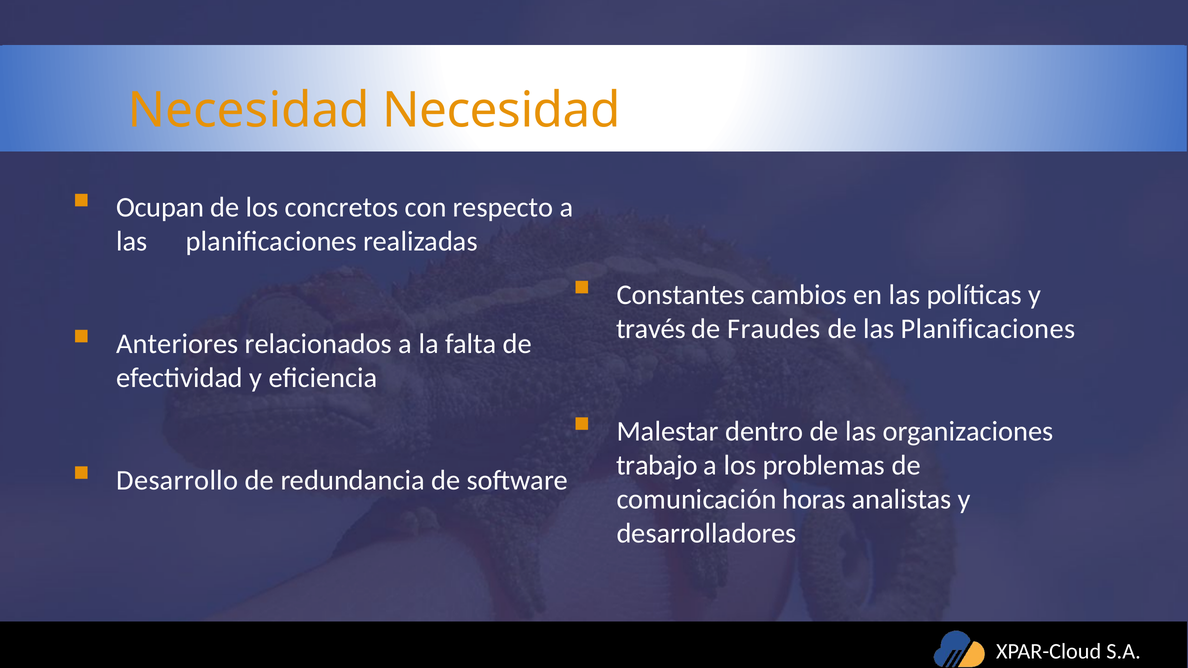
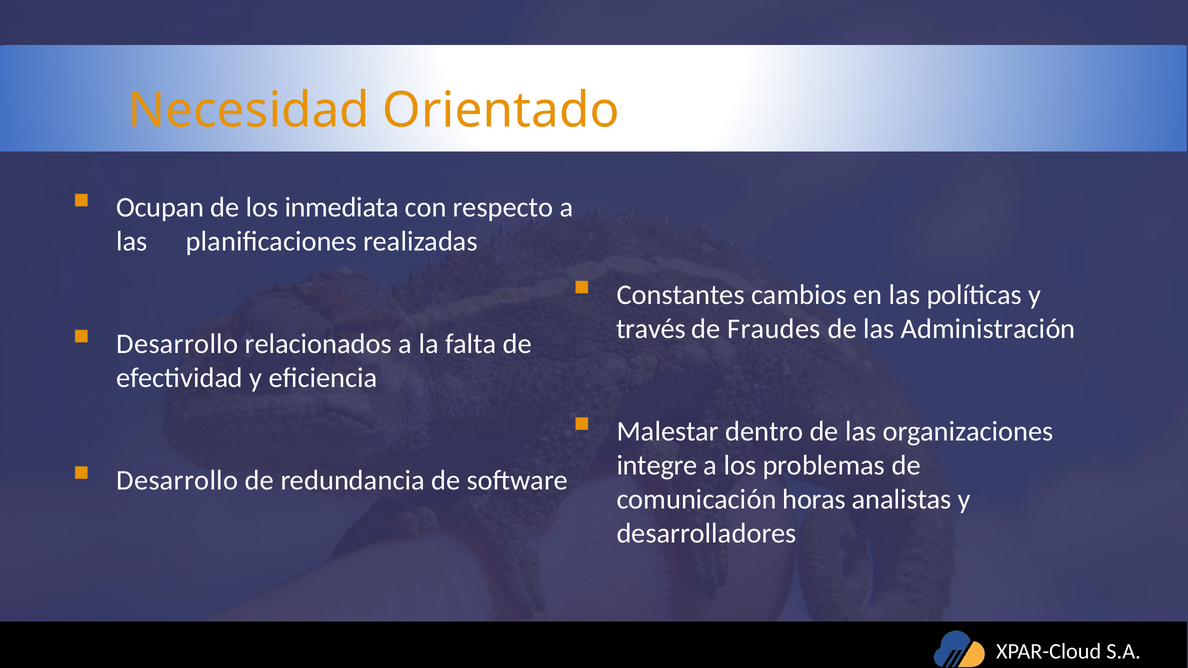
Necesidad Necesidad: Necesidad -> Orientado
concretos: concretos -> inmediata
de las Planificaciones: Planificaciones -> Administración
Anteriores at (177, 344): Anteriores -> Desarrollo
trabajo: trabajo -> integre
